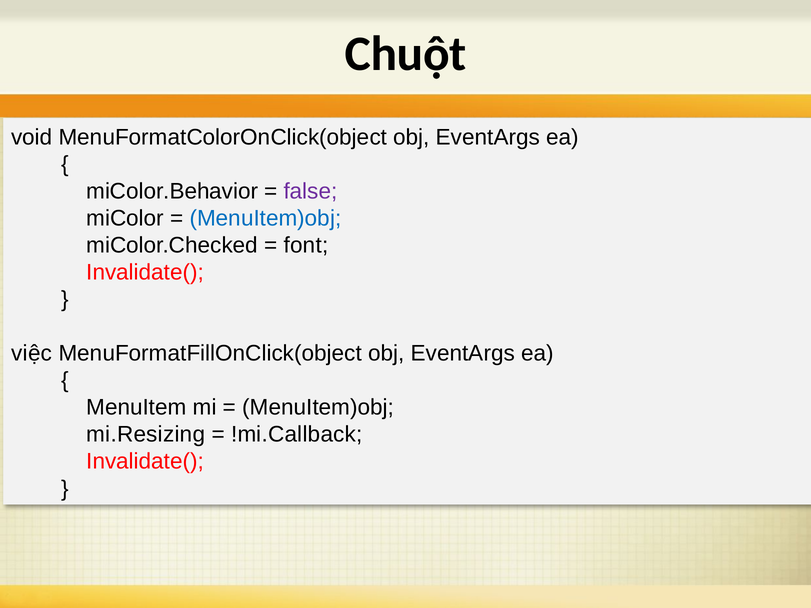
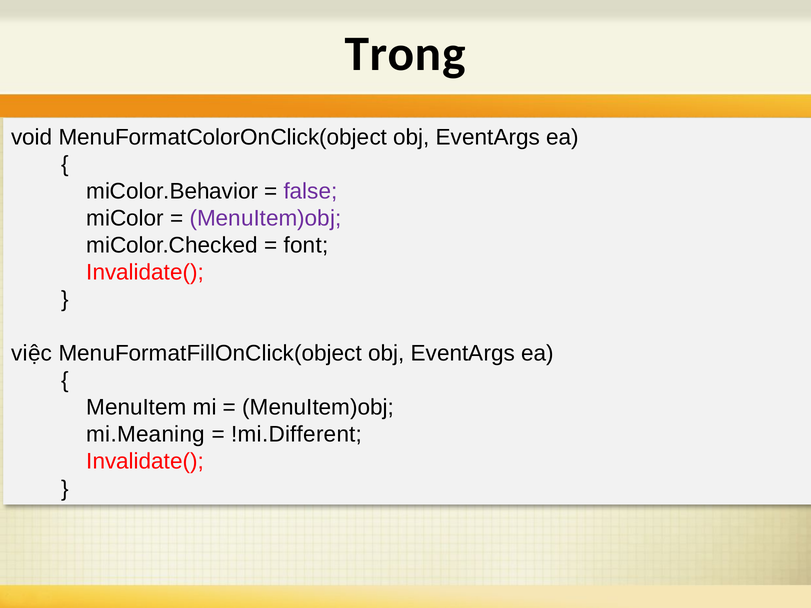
Chuột: Chuột -> Trong
MenuItem)obj at (265, 218) colour: blue -> purple
mi.Resizing: mi.Resizing -> mi.Meaning
!mi.Callback: !mi.Callback -> !mi.Different
